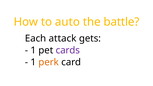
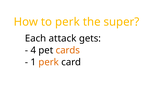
to auto: auto -> perk
battle: battle -> super
1 at (33, 50): 1 -> 4
cards colour: purple -> orange
